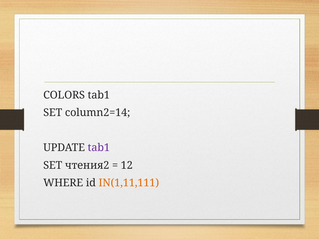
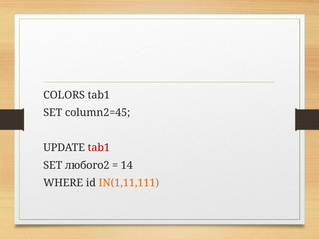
column2=14: column2=14 -> column2=45
tab1 at (99, 148) colour: purple -> red
чтения2: чтения2 -> любого2
12: 12 -> 14
